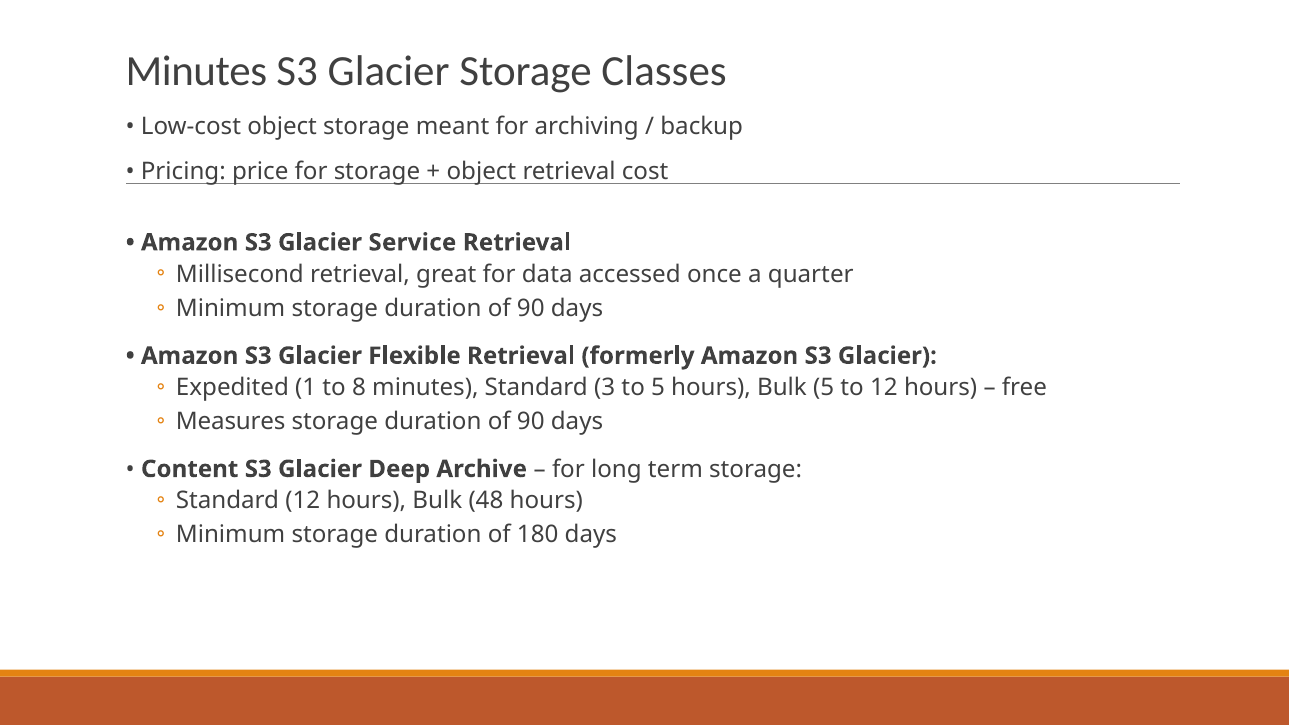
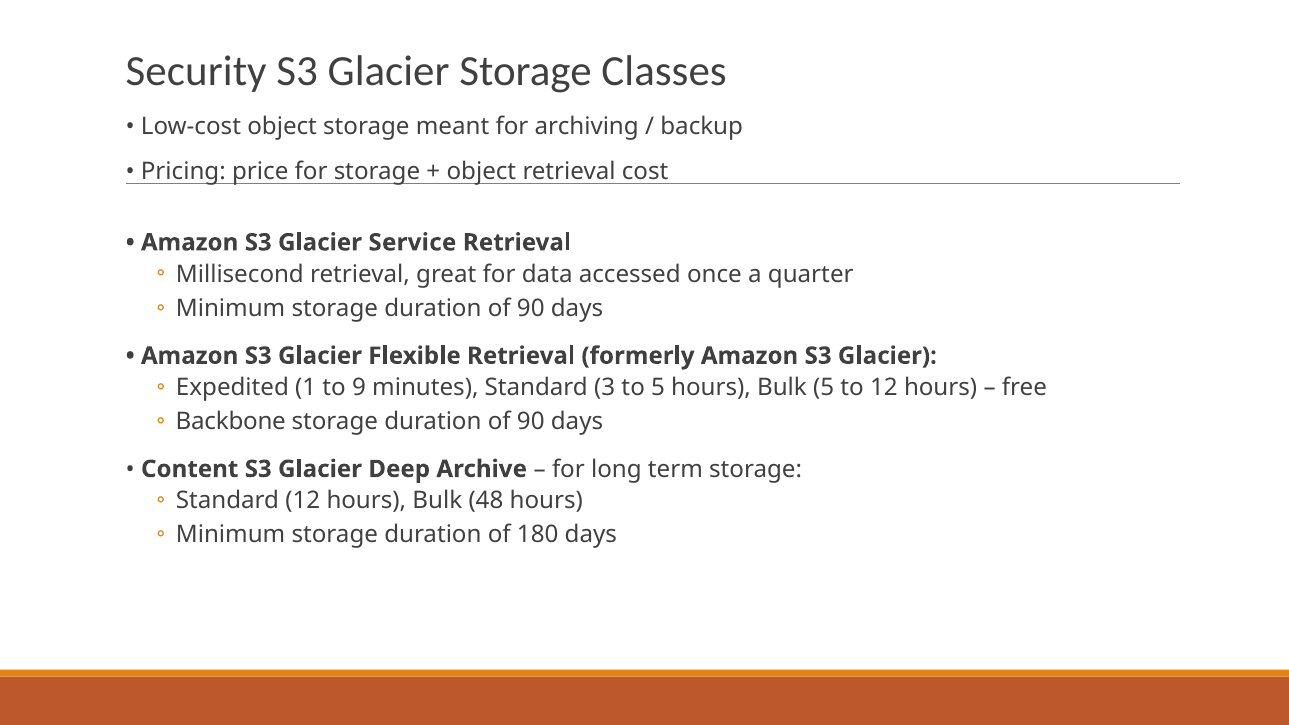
Minutes at (196, 71): Minutes -> Security
8: 8 -> 9
Measures: Measures -> Backbone
